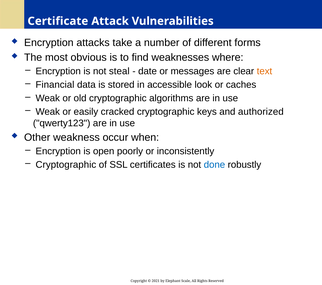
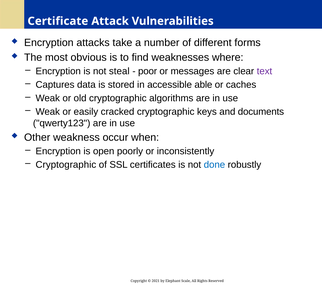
date: date -> poor
text colour: orange -> purple
Financial: Financial -> Captures
look: look -> able
authorized: authorized -> documents
